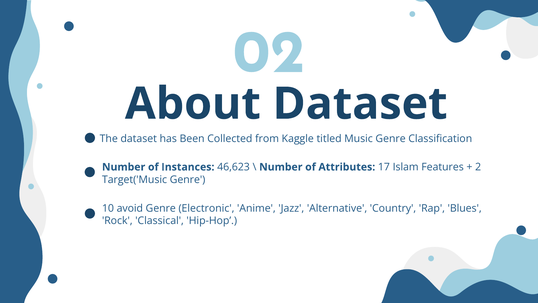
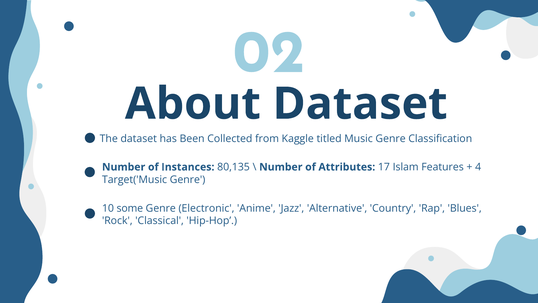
46,623: 46,623 -> 80,135
2: 2 -> 4
avoid: avoid -> some
